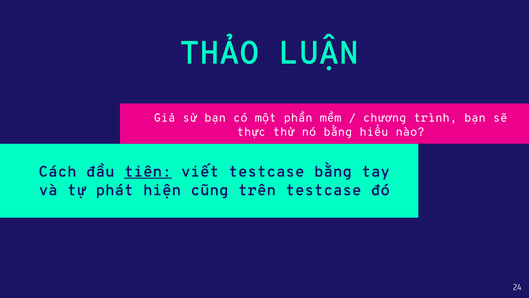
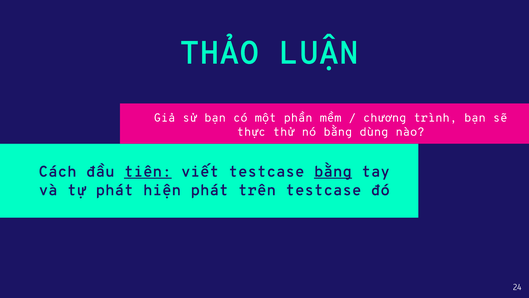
hiểu: hiểu -> dùng
bằng at (333, 171) underline: none -> present
hiện cũng: cũng -> phát
